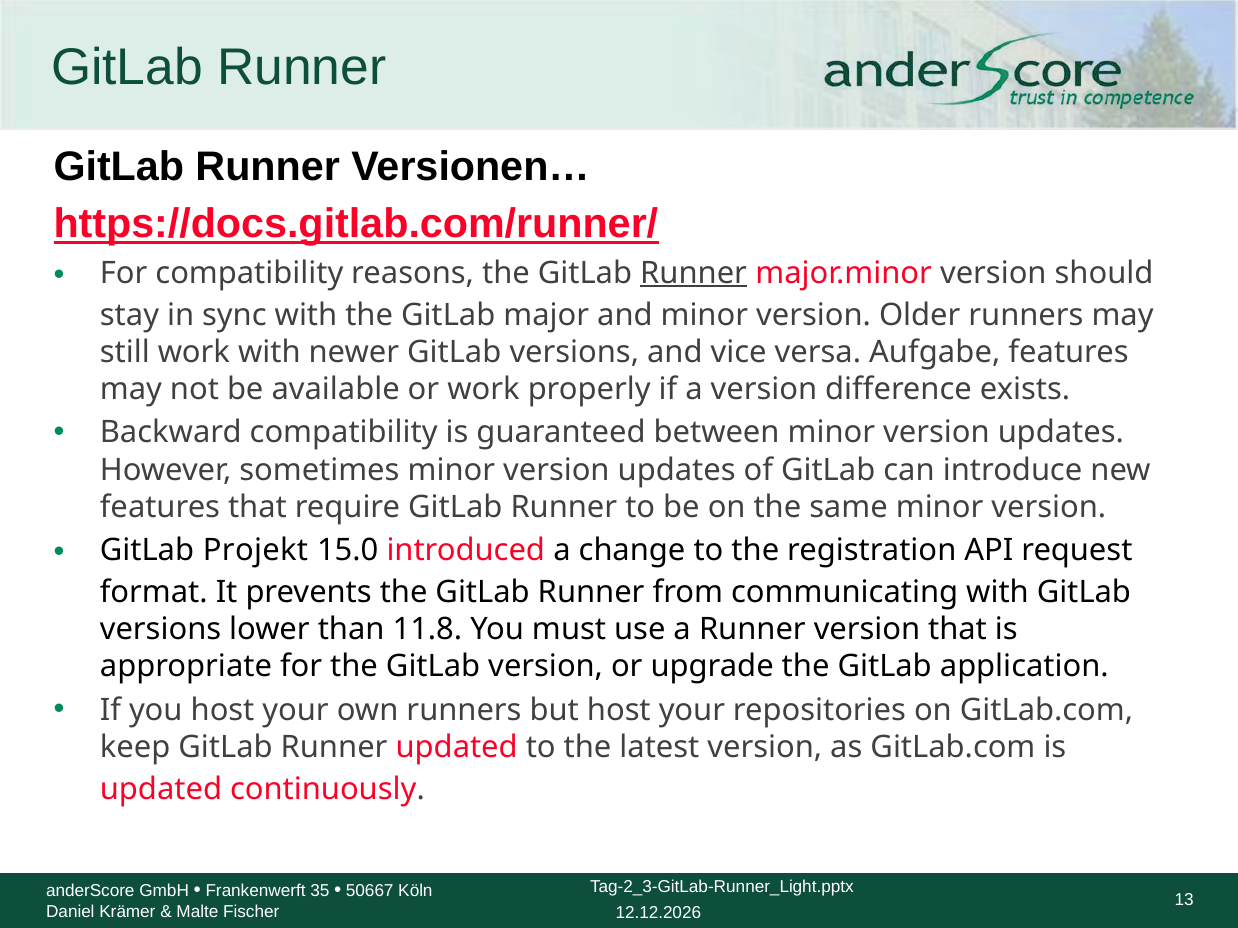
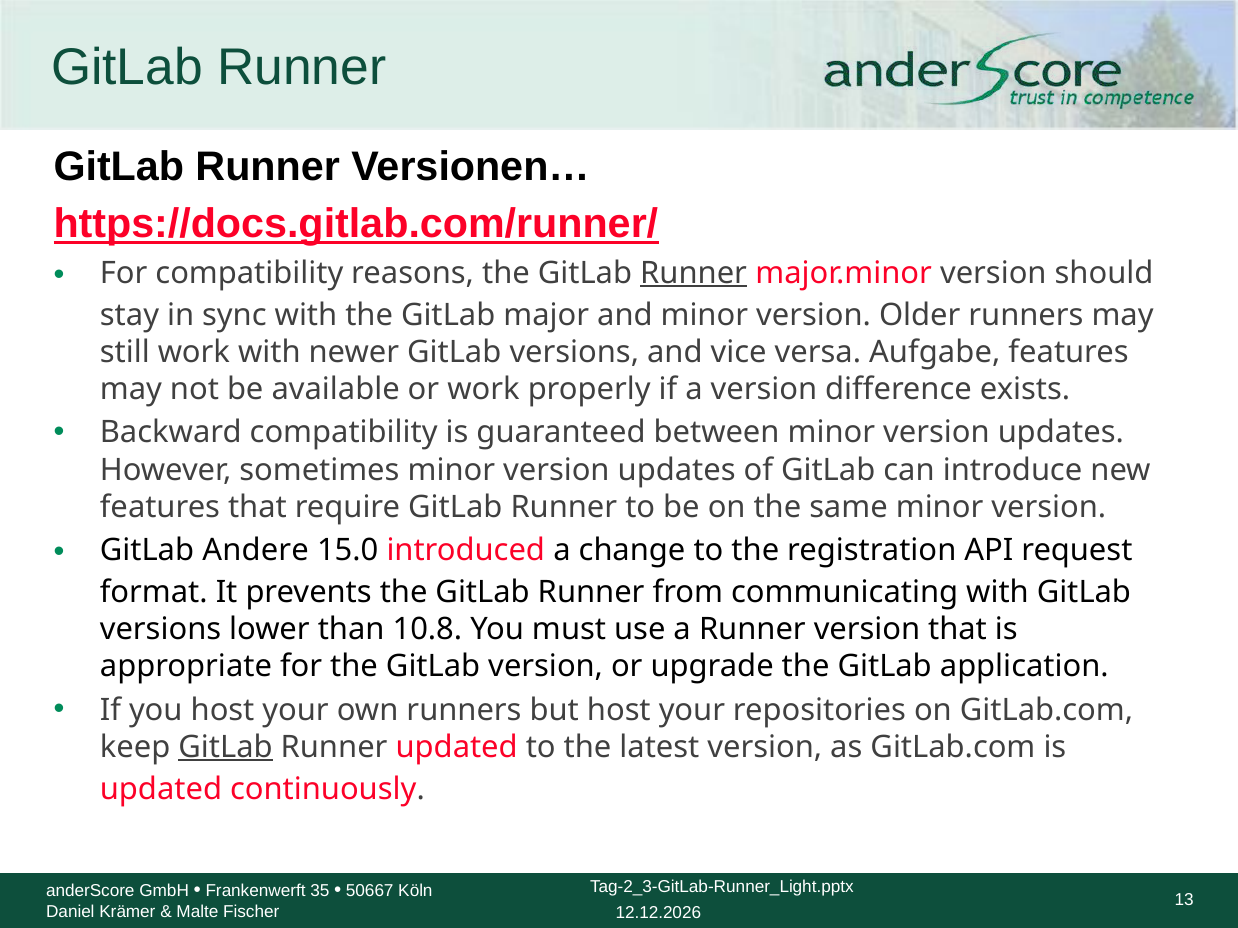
Projekt: Projekt -> Andere
11.8: 11.8 -> 10.8
GitLab at (226, 747) underline: none -> present
